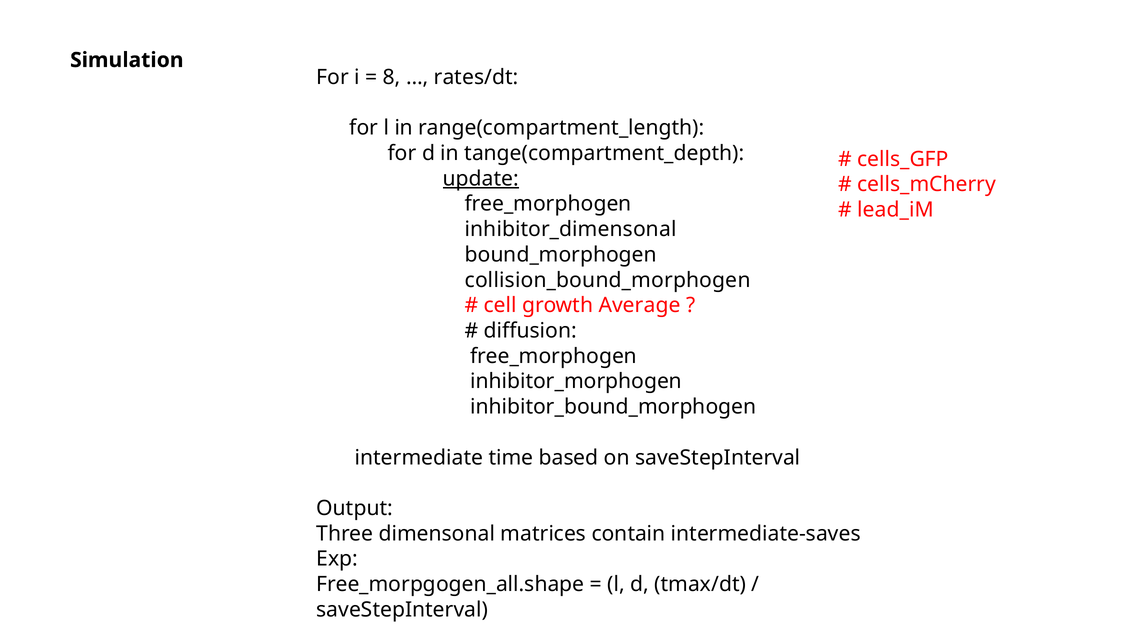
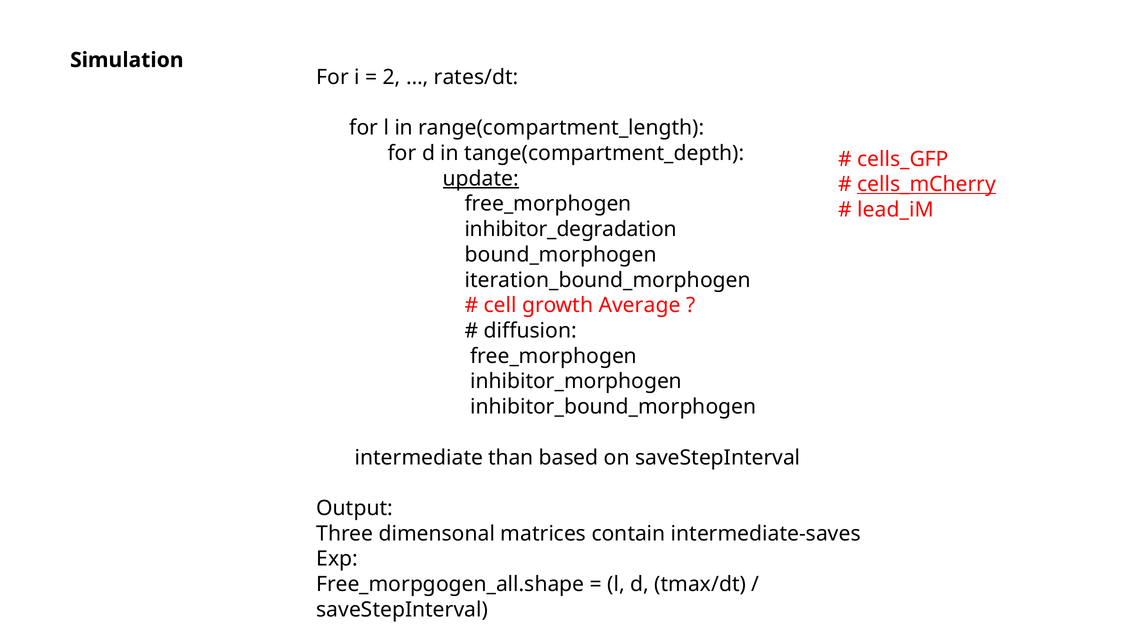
8: 8 -> 2
cells_mCherry underline: none -> present
inhibitor_dimensonal: inhibitor_dimensonal -> inhibitor_degradation
collision_bound_morphogen: collision_bound_morphogen -> iteration_bound_morphogen
time: time -> than
